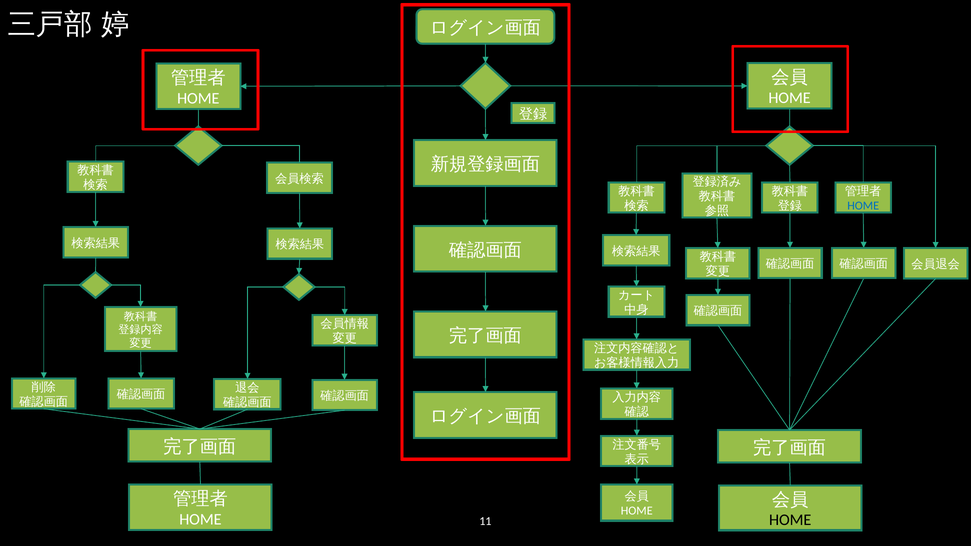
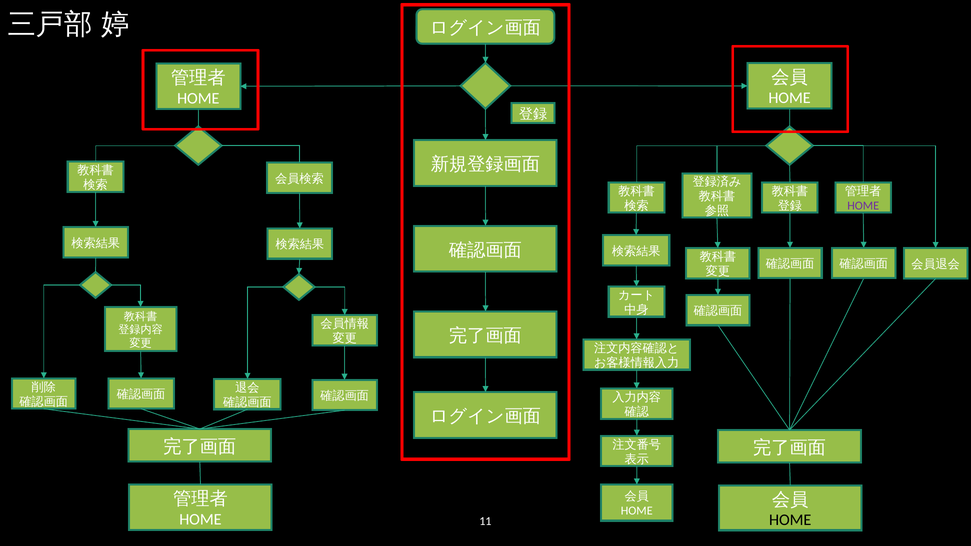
HOME at (863, 206) colour: blue -> purple
